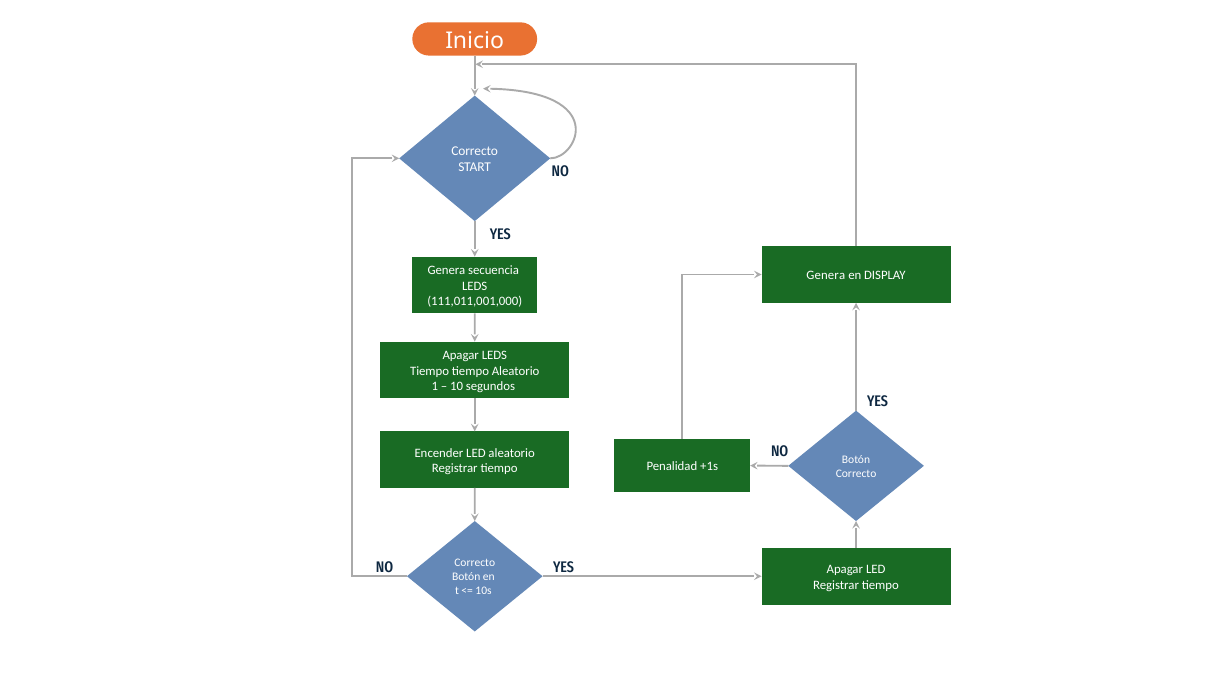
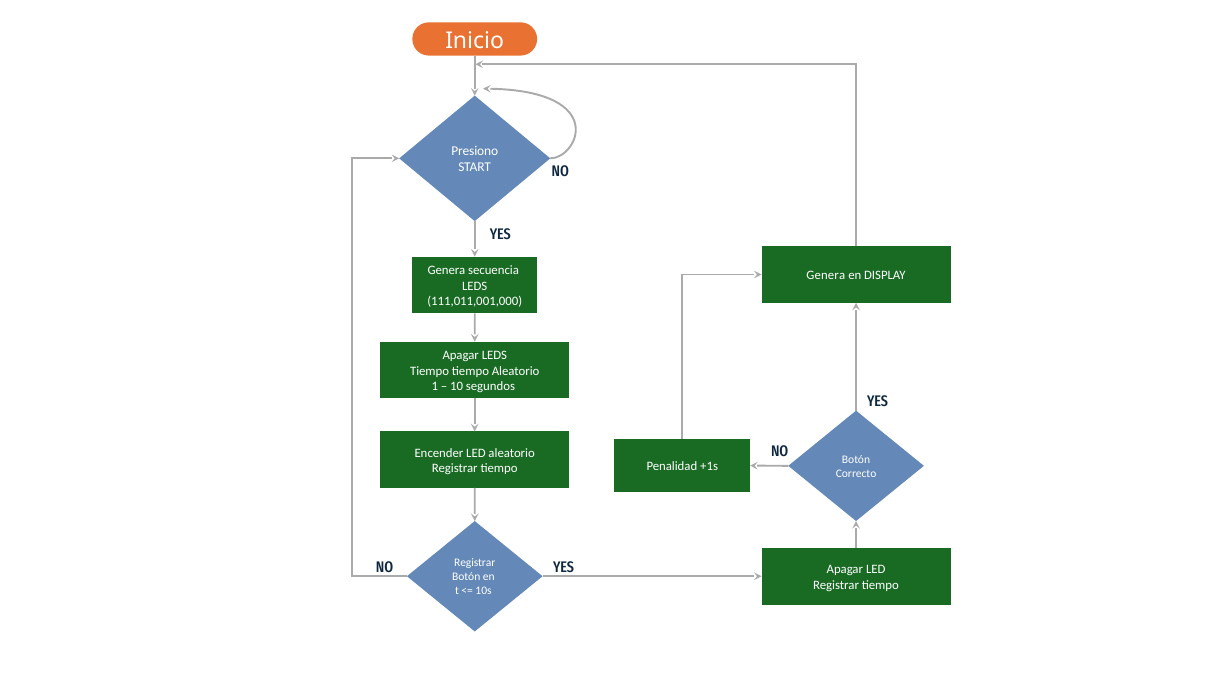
Correcto at (475, 151): Correcto -> Presiono
Correcto at (475, 563): Correcto -> Registrar
